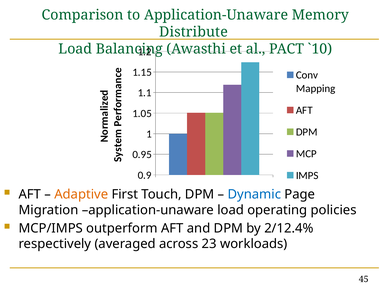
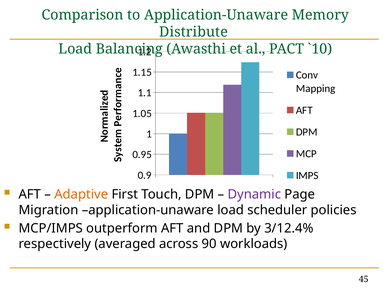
Dynamic colour: blue -> purple
operating: operating -> scheduler
2/12.4%: 2/12.4% -> 3/12.4%
23: 23 -> 90
